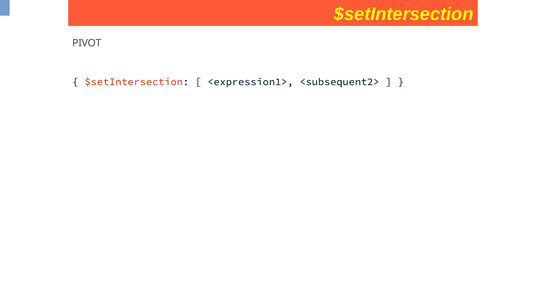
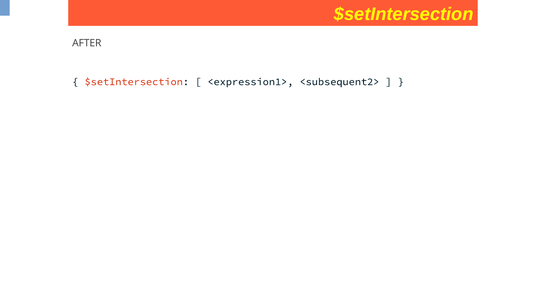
PIVOT: PIVOT -> AFTER
